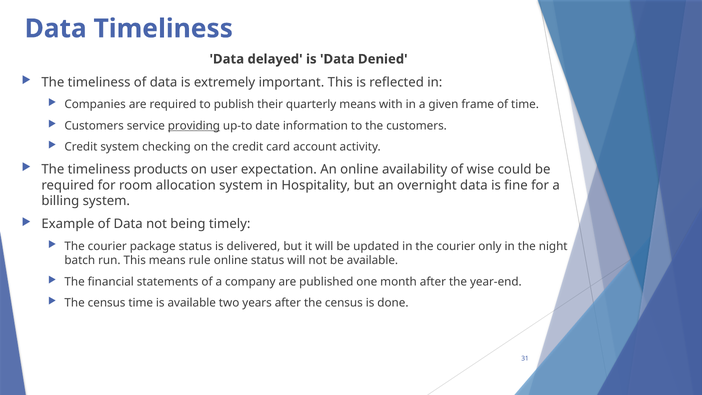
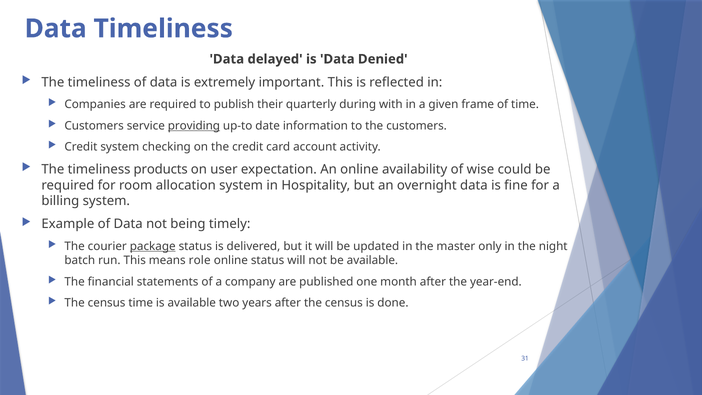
quarterly means: means -> during
package underline: none -> present
in the courier: courier -> master
rule: rule -> role
